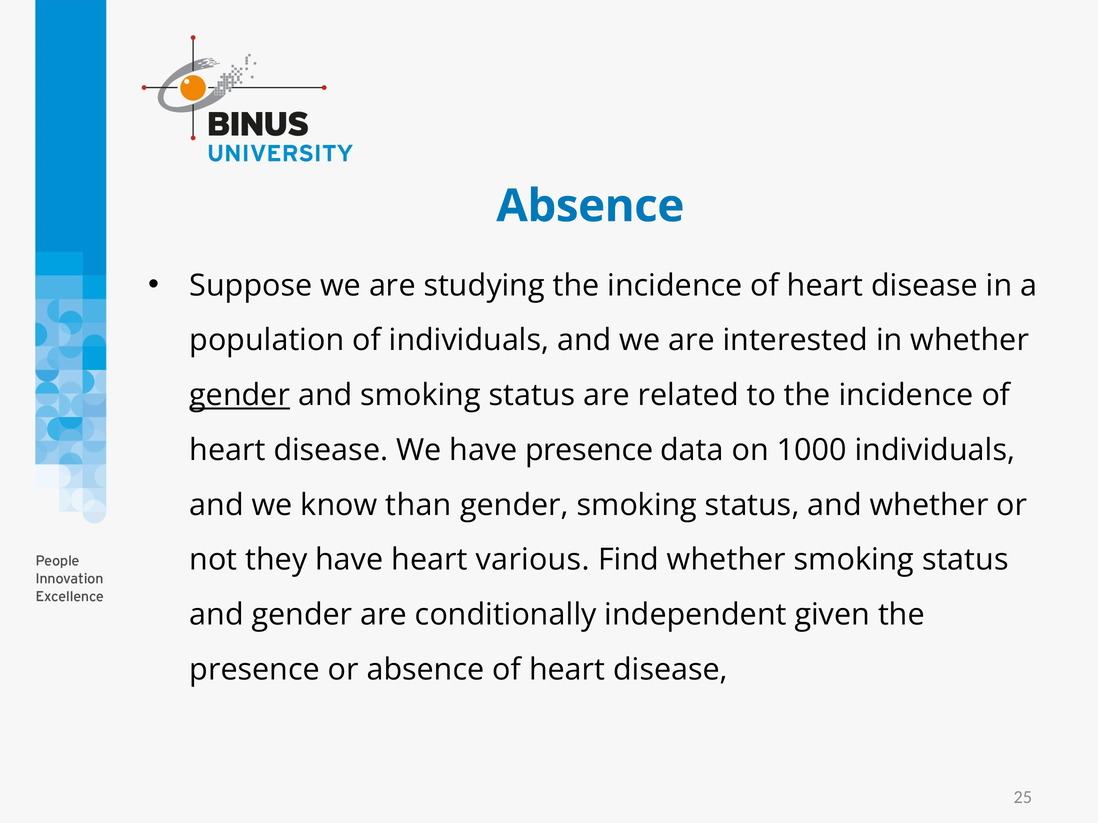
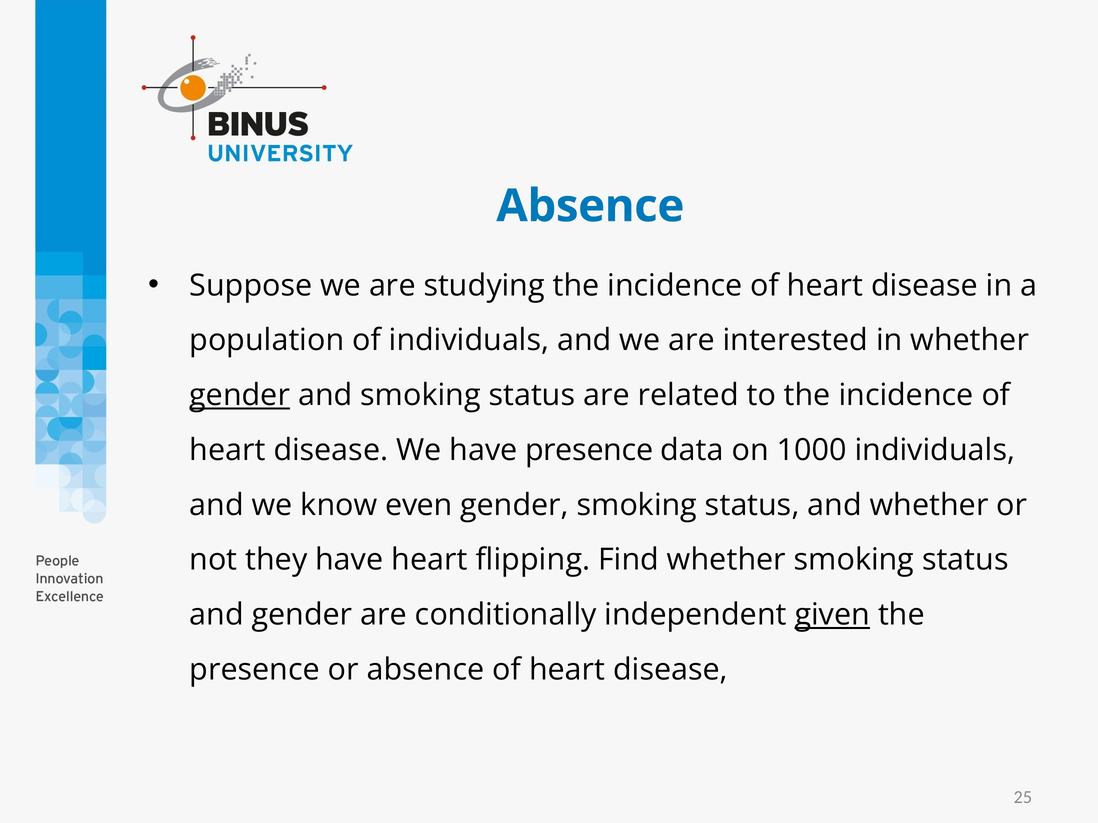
than: than -> even
various: various -> flipping
given underline: none -> present
